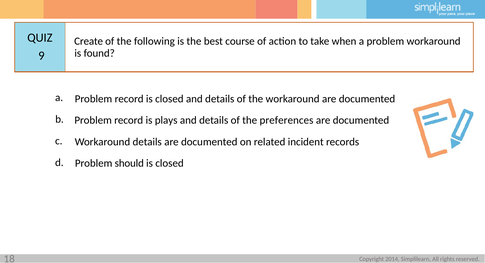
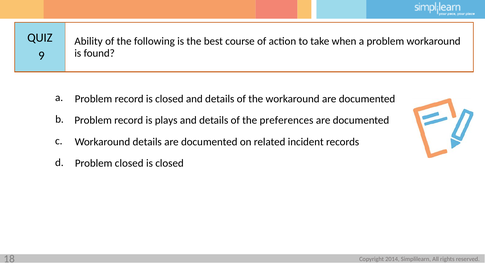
Create: Create -> Ability
Problem should: should -> closed
